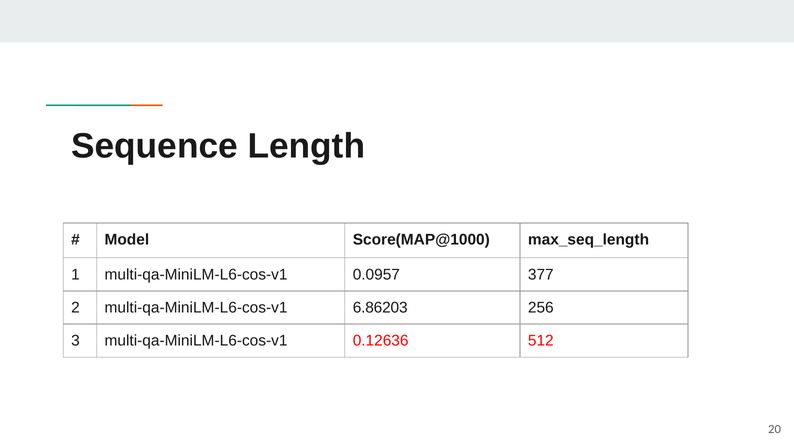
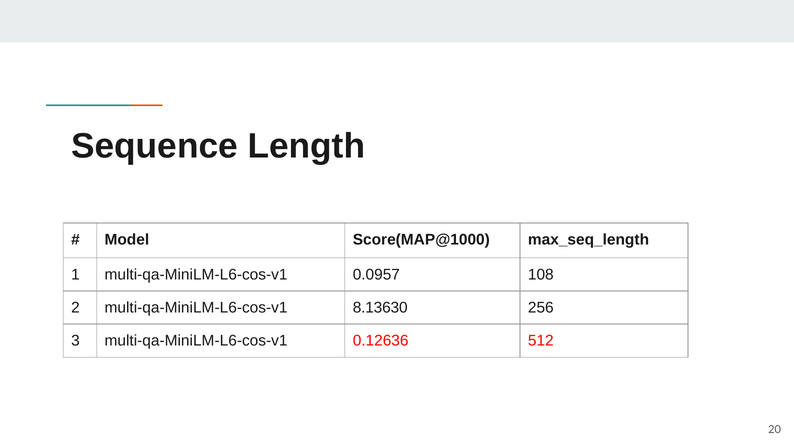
377: 377 -> 108
6.86203: 6.86203 -> 8.13630
